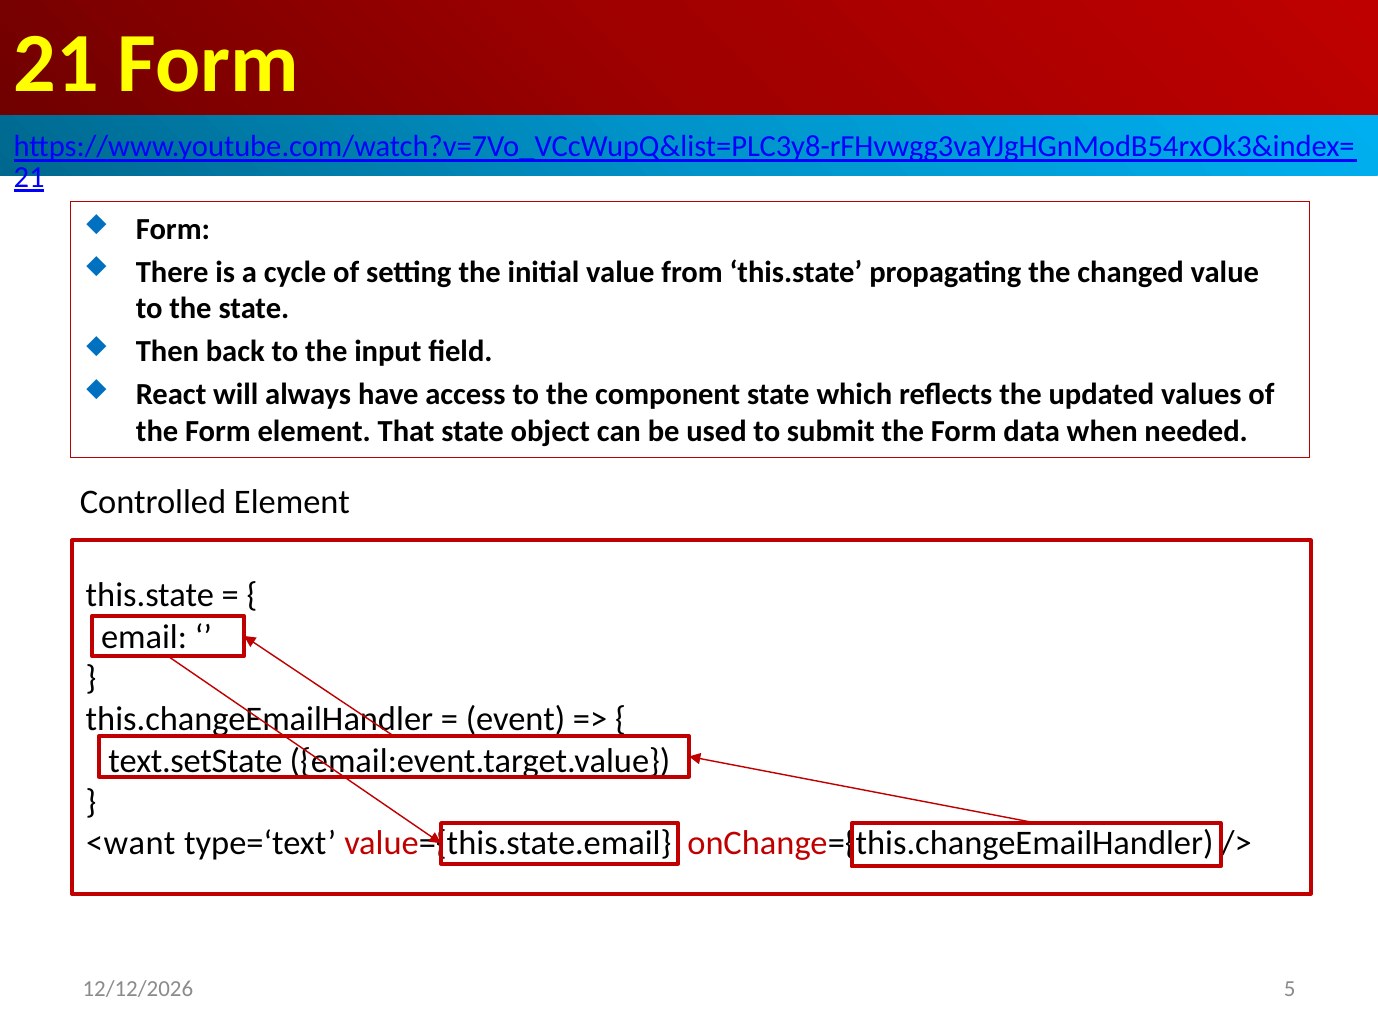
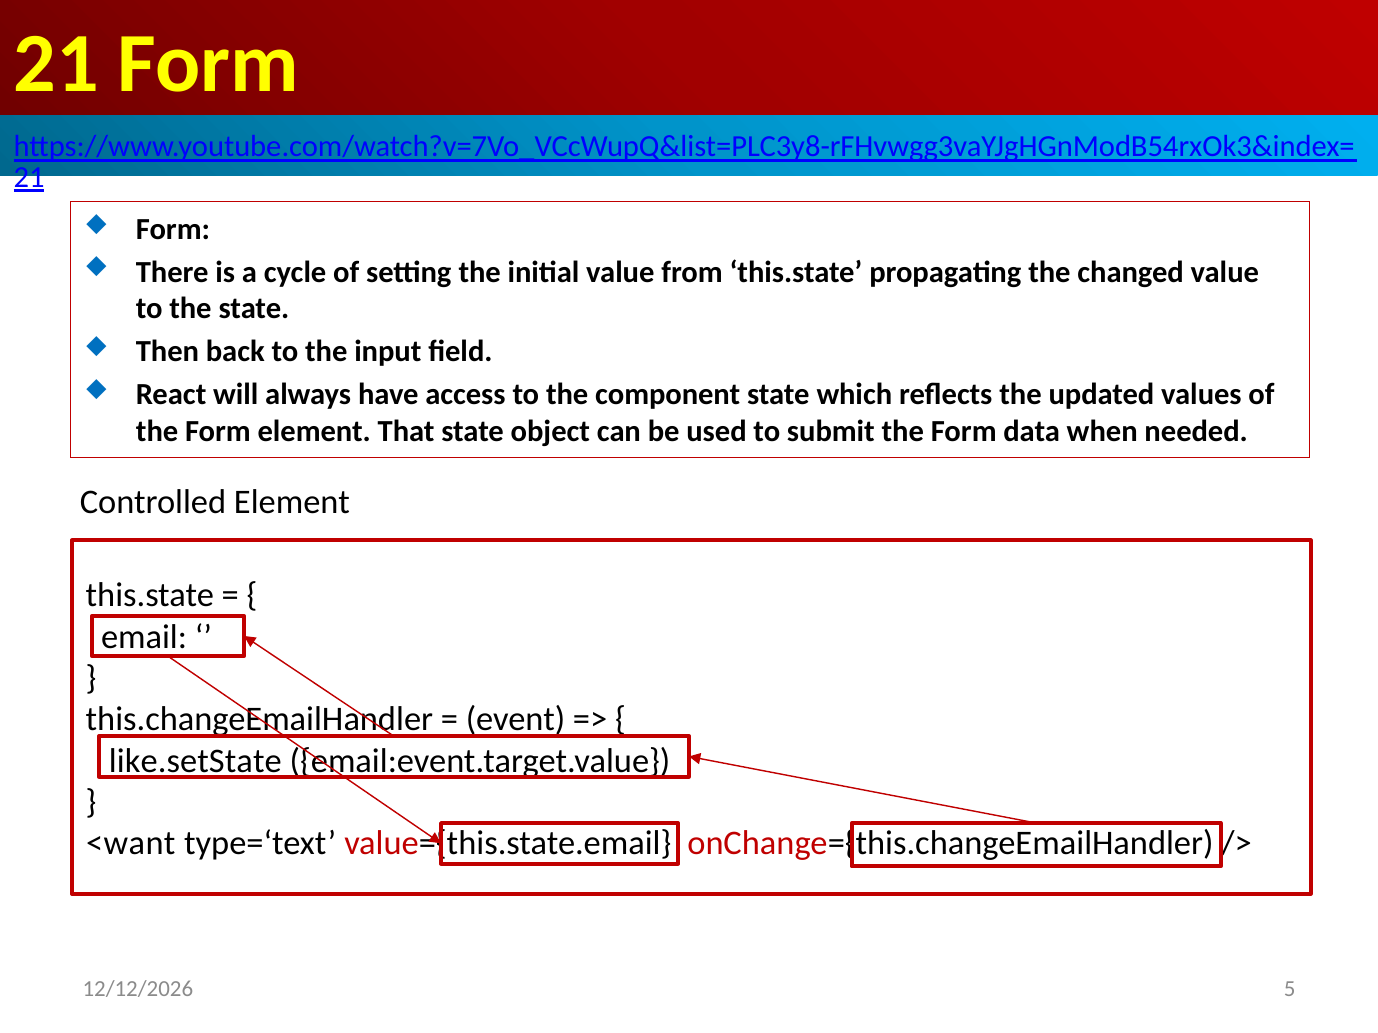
text.setState: text.setState -> like.setState
